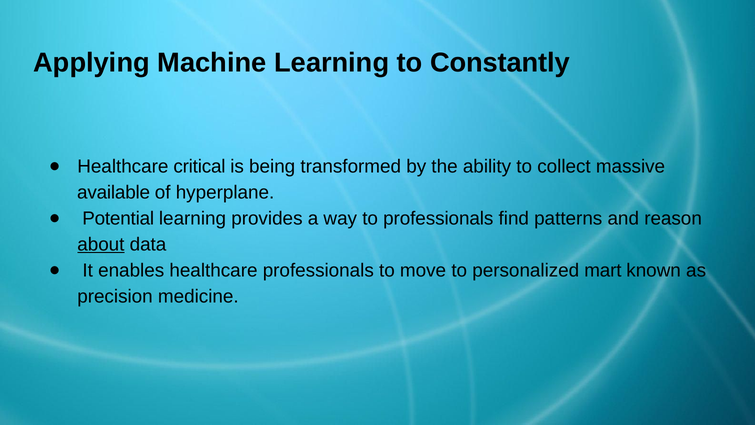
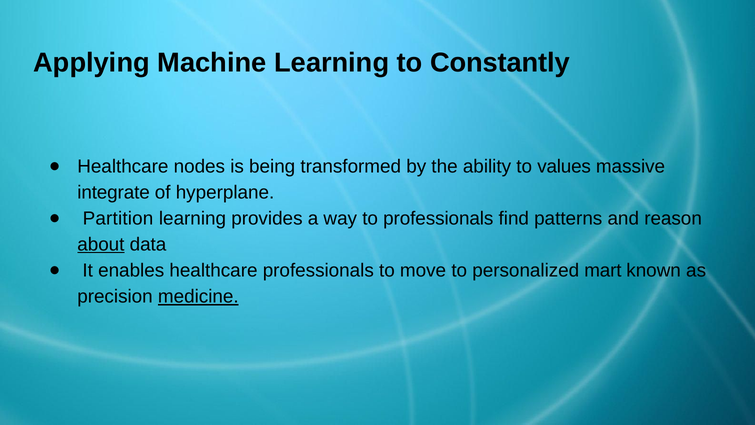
critical: critical -> nodes
collect: collect -> values
available: available -> integrate
Potential: Potential -> Partition
medicine underline: none -> present
